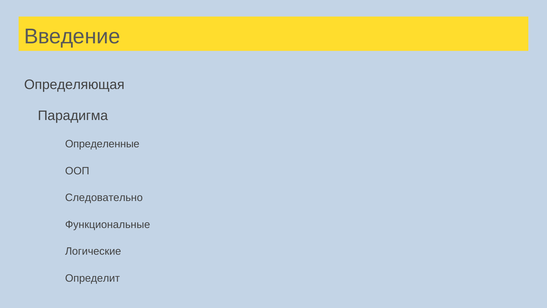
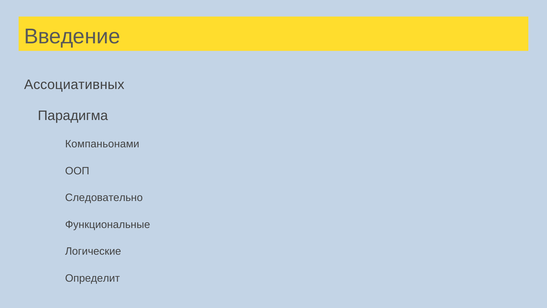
Определяющая: Определяющая -> Ассоциативных
Определенные: Определенные -> Компаньонами
